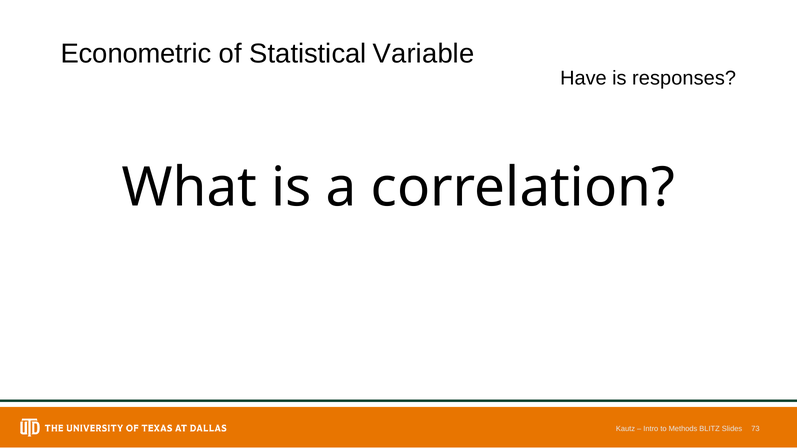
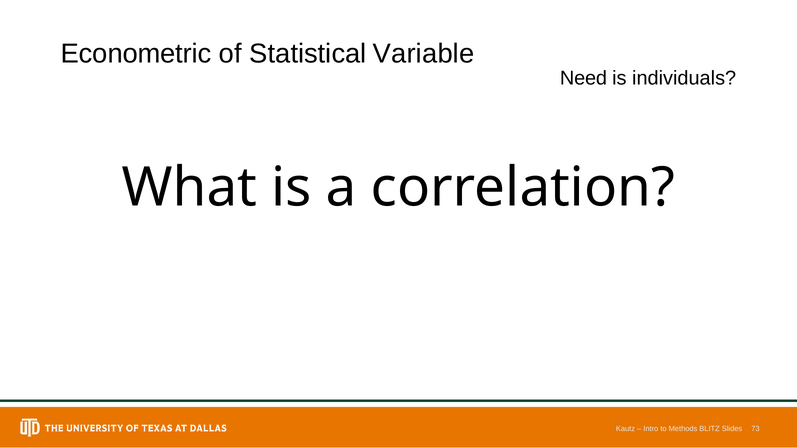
Have: Have -> Need
responses: responses -> individuals
